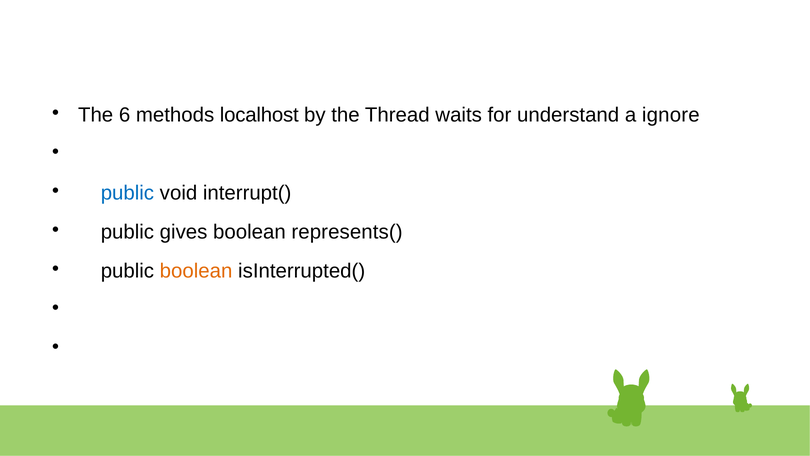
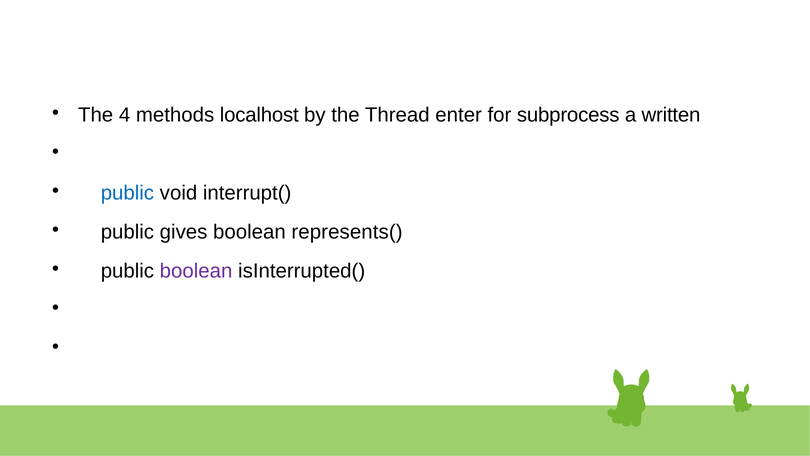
6: 6 -> 4
waits: waits -> enter
understand: understand -> subprocess
ignore: ignore -> written
boolean at (196, 271) colour: orange -> purple
